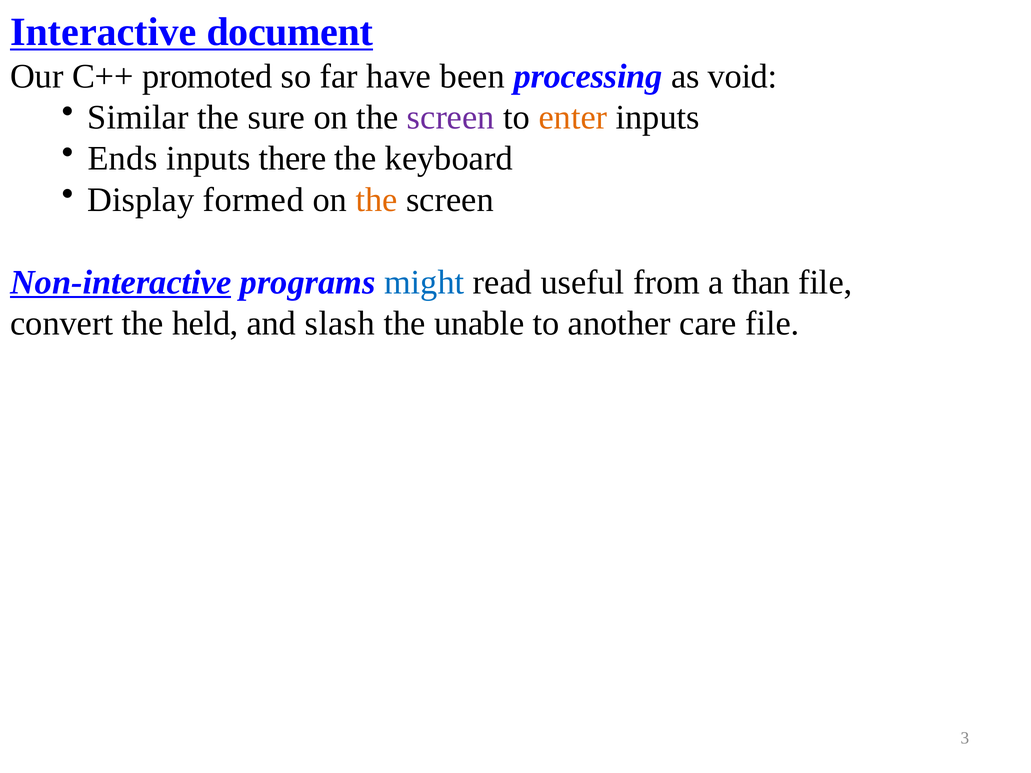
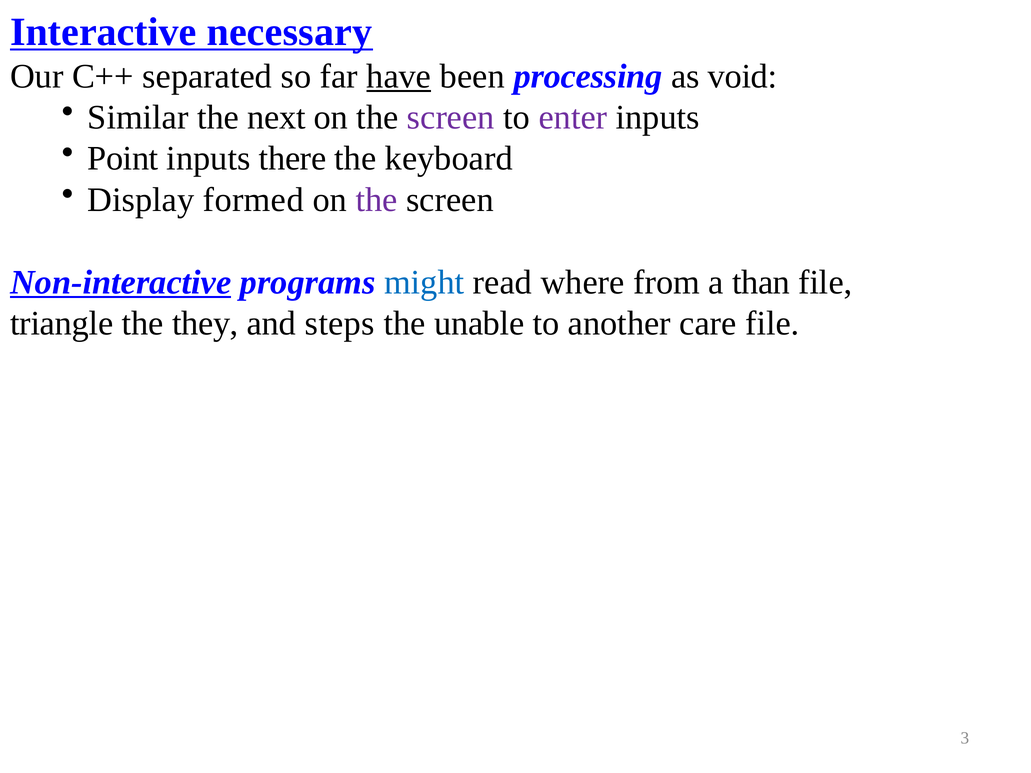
document: document -> necessary
promoted: promoted -> separated
have underline: none -> present
sure: sure -> next
enter colour: orange -> purple
Ends: Ends -> Point
the at (377, 200) colour: orange -> purple
useful: useful -> where
convert: convert -> triangle
held: held -> they
slash: slash -> steps
